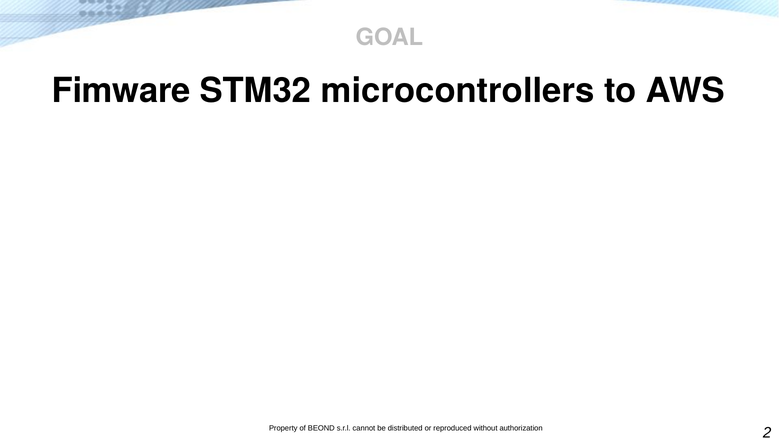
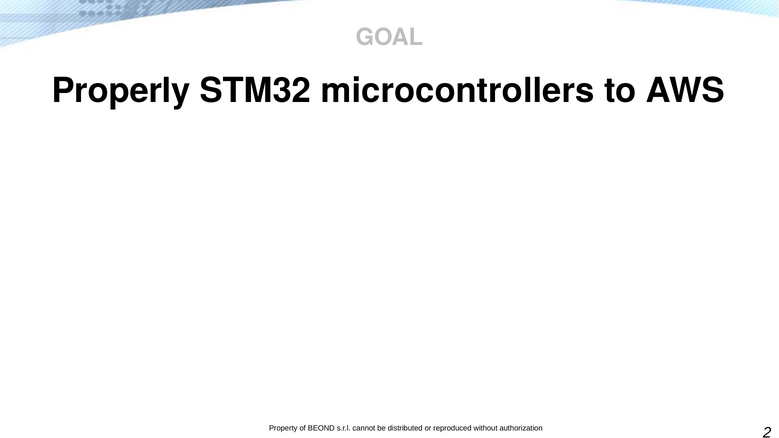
Fimware: Fimware -> Properly
